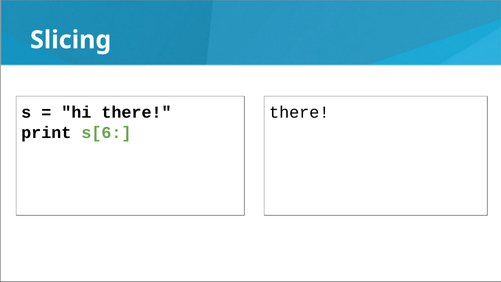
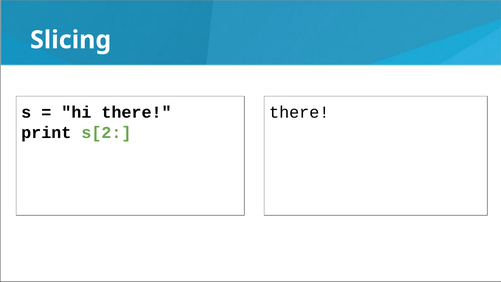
s[6: s[6 -> s[2
